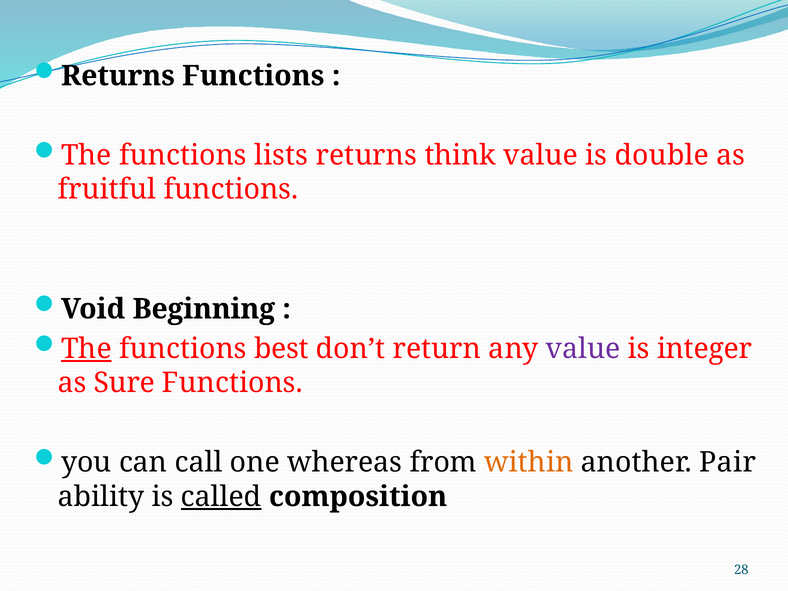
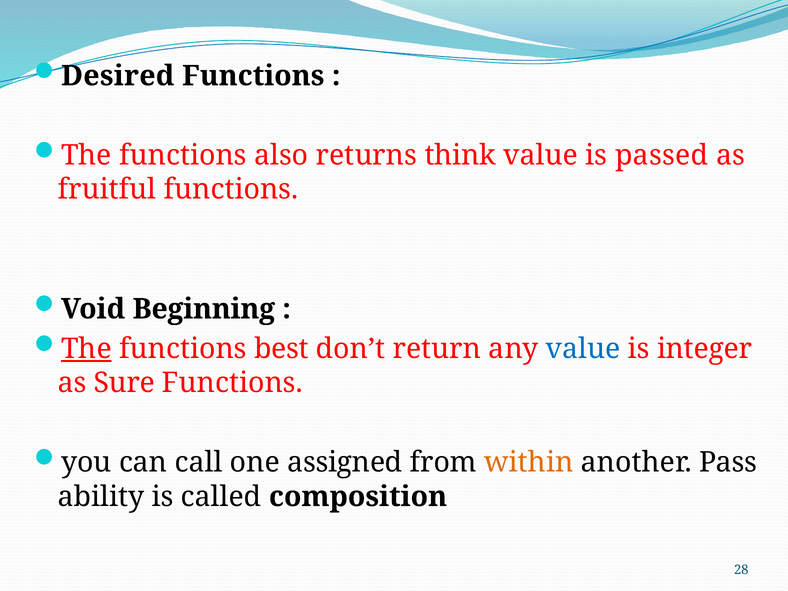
Returns at (118, 76): Returns -> Desired
lists: lists -> also
double: double -> passed
value at (583, 349) colour: purple -> blue
whereas: whereas -> assigned
Pair: Pair -> Pass
called underline: present -> none
